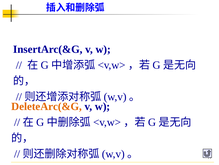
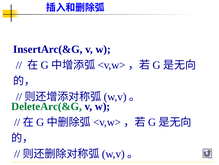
DeleteArc(&G colour: orange -> green
